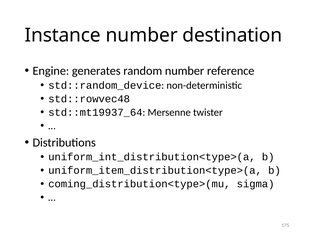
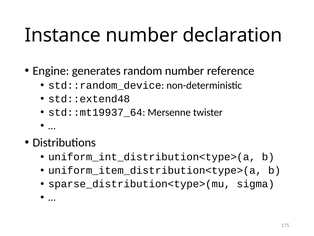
destination: destination -> declaration
std::rowvec48: std::rowvec48 -> std::extend48
coming_distribution<type>(mu: coming_distribution<type>(mu -> sparse_distribution<type>(mu
